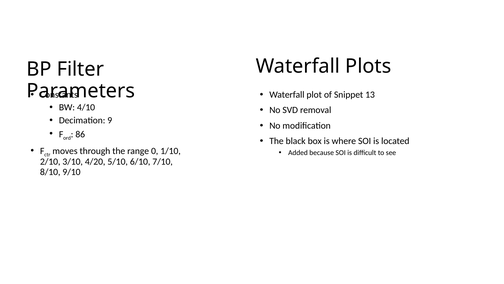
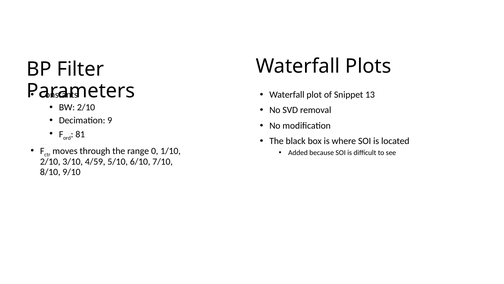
BW 4/10: 4/10 -> 2/10
86: 86 -> 81
4/20: 4/20 -> 4/59
